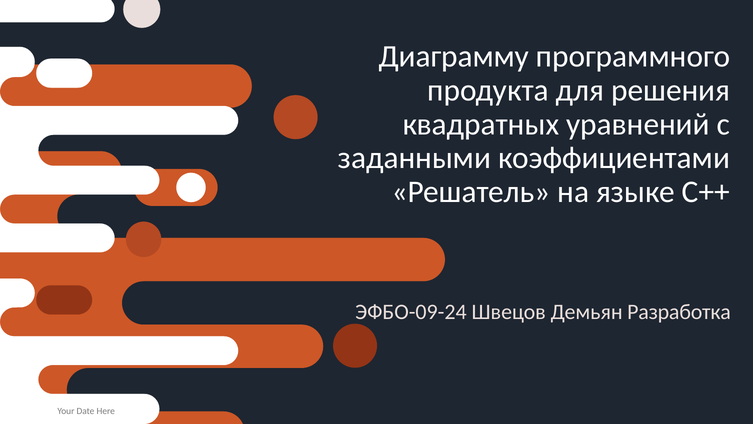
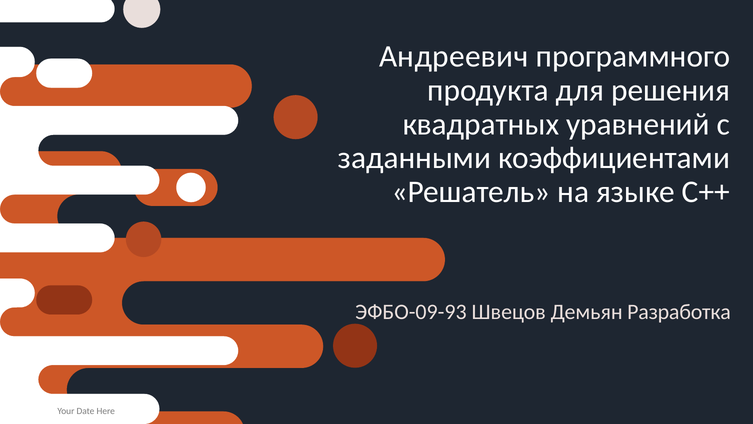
Диаграмму: Диаграмму -> Андреевич
ЭФБО-09-24: ЭФБО-09-24 -> ЭФБО-09-93
